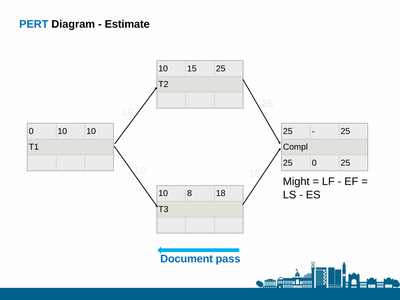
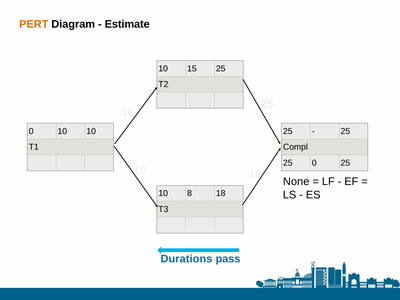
PERT colour: blue -> orange
Might: Might -> None
Document: Document -> Durations
